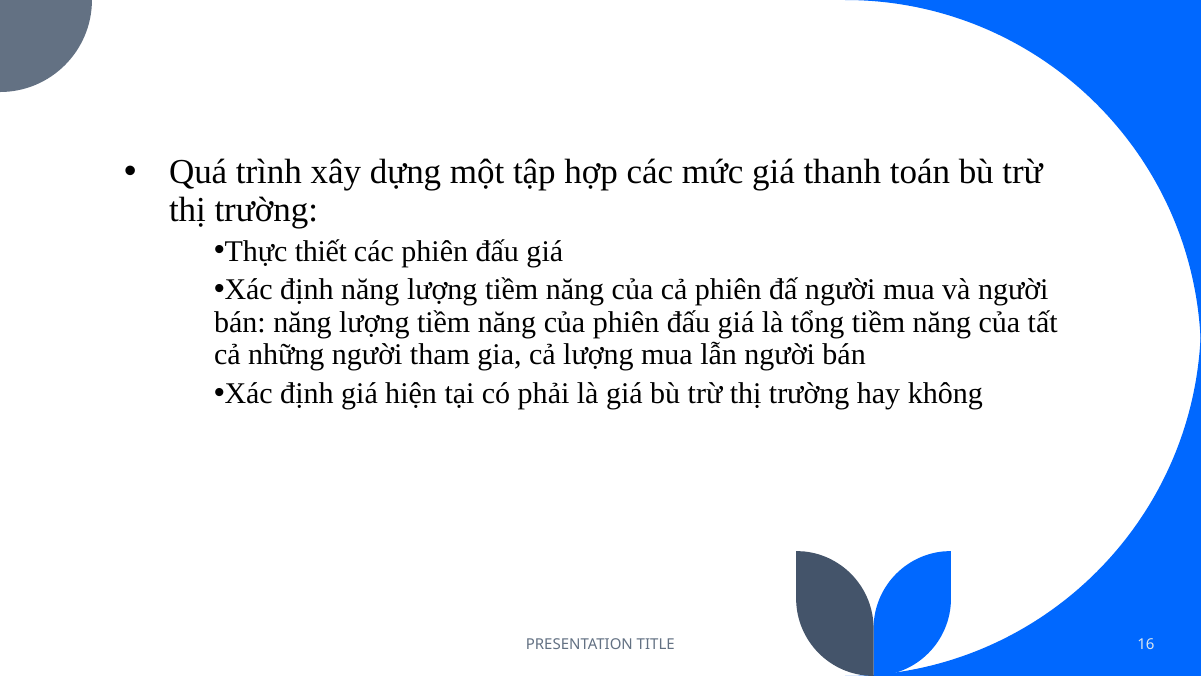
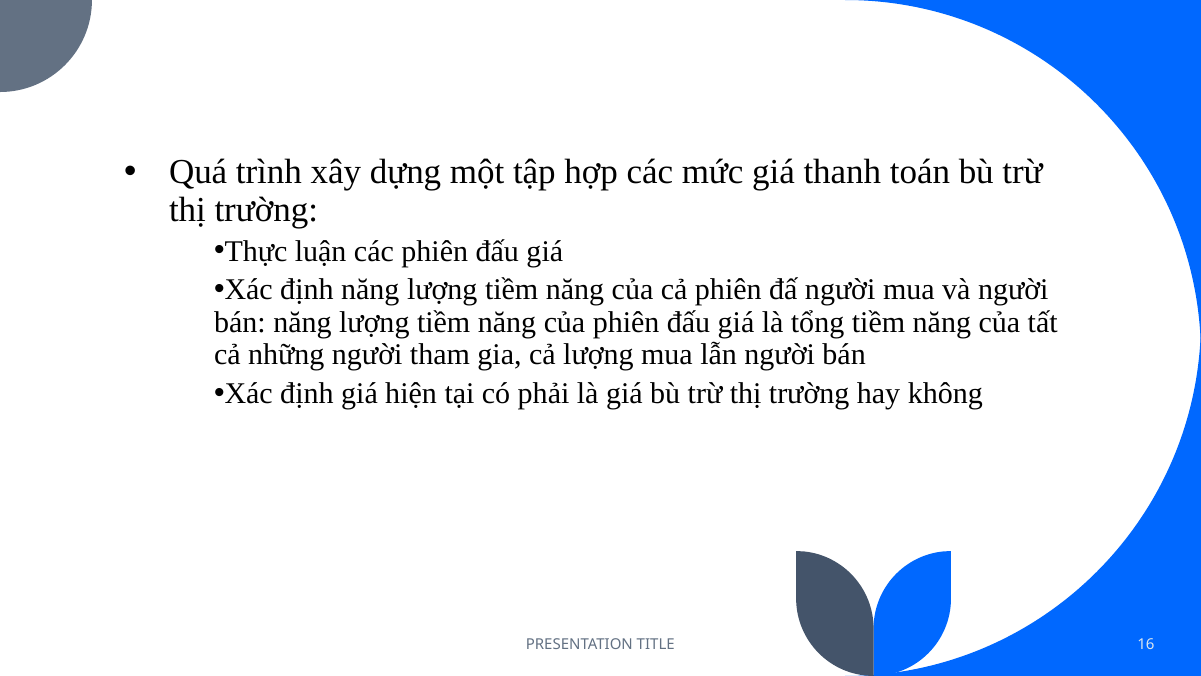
thiết: thiết -> luận
